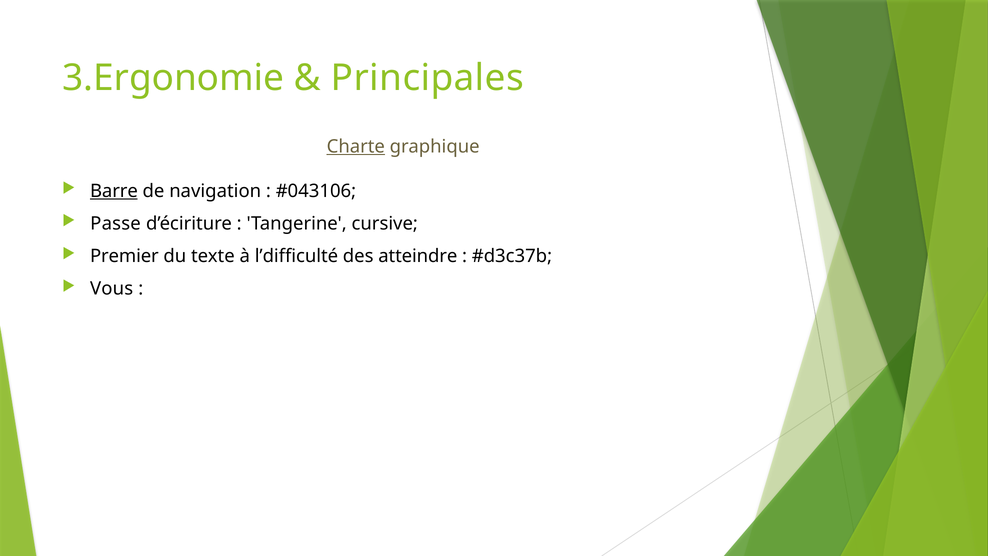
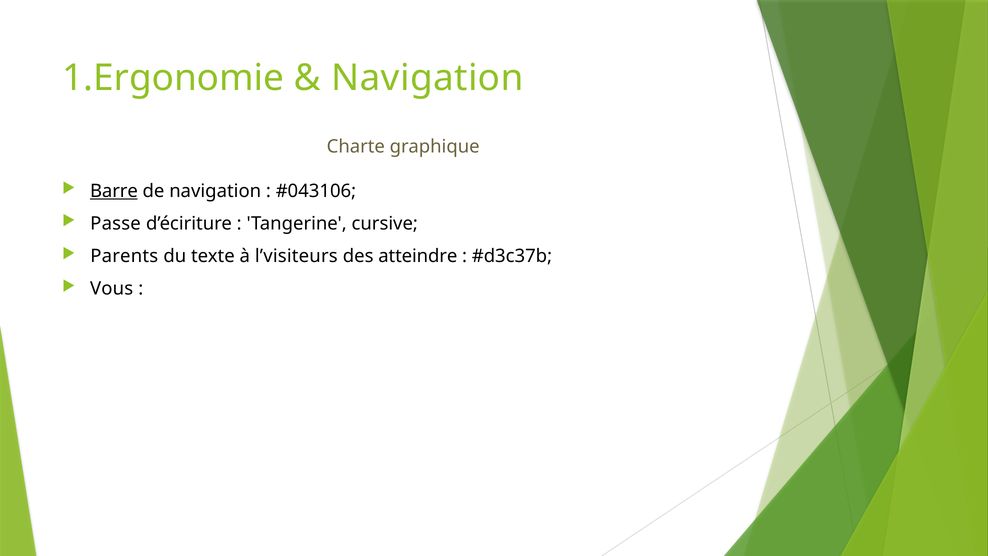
3.Ergonomie: 3.Ergonomie -> 1.Ergonomie
Principales at (427, 78): Principales -> Navigation
Charte underline: present -> none
Premier: Premier -> Parents
l’difficulté: l’difficulté -> l’visiteurs
